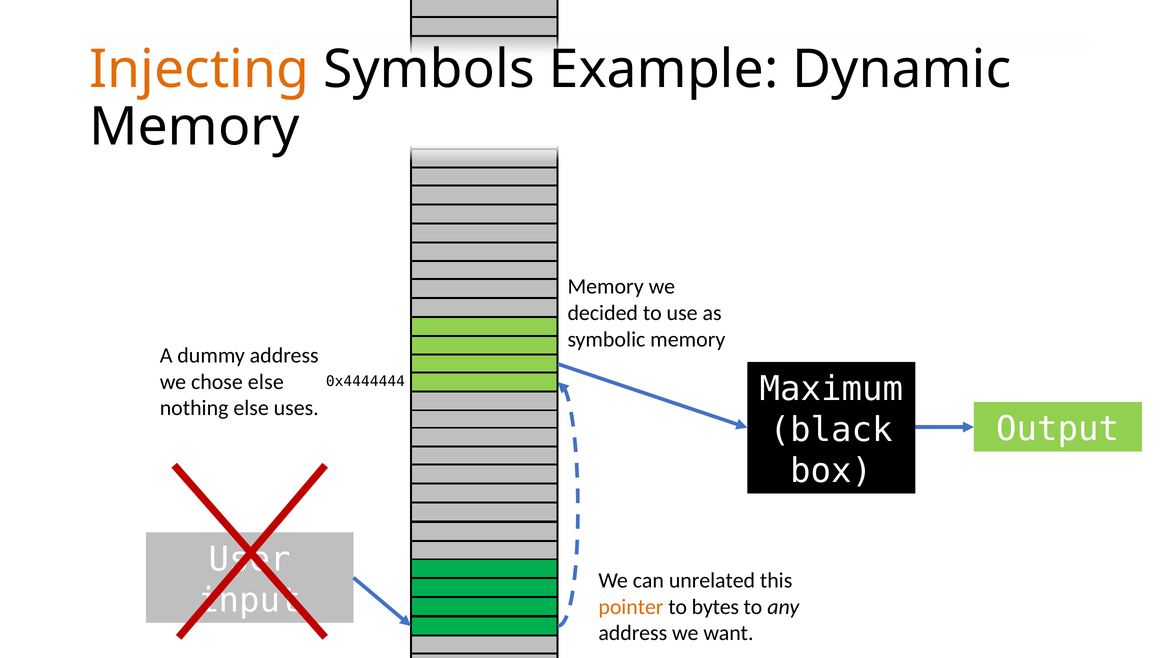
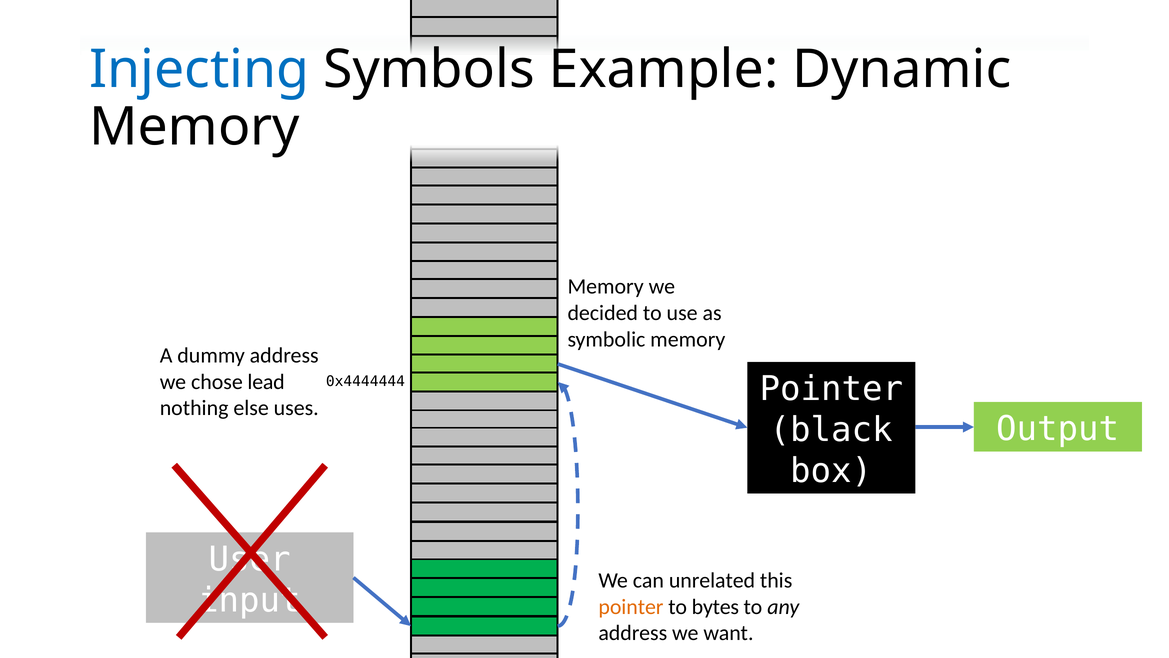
Injecting colour: orange -> blue
chose else: else -> lead
Maximum at (831, 389): Maximum -> Pointer
